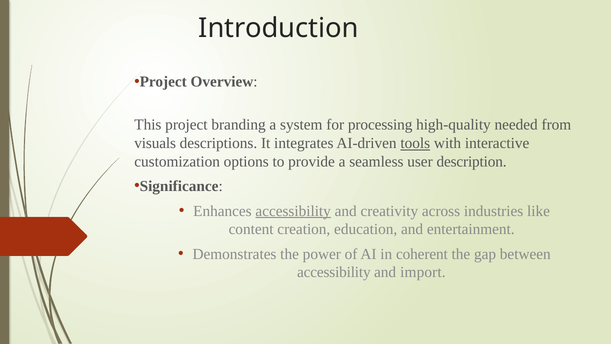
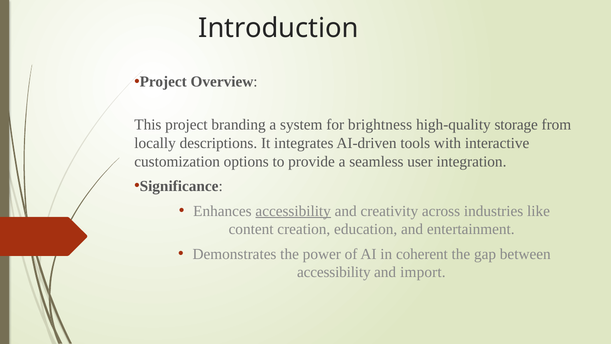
processing: processing -> brightness
needed: needed -> storage
visuals: visuals -> locally
tools underline: present -> none
description: description -> integration
